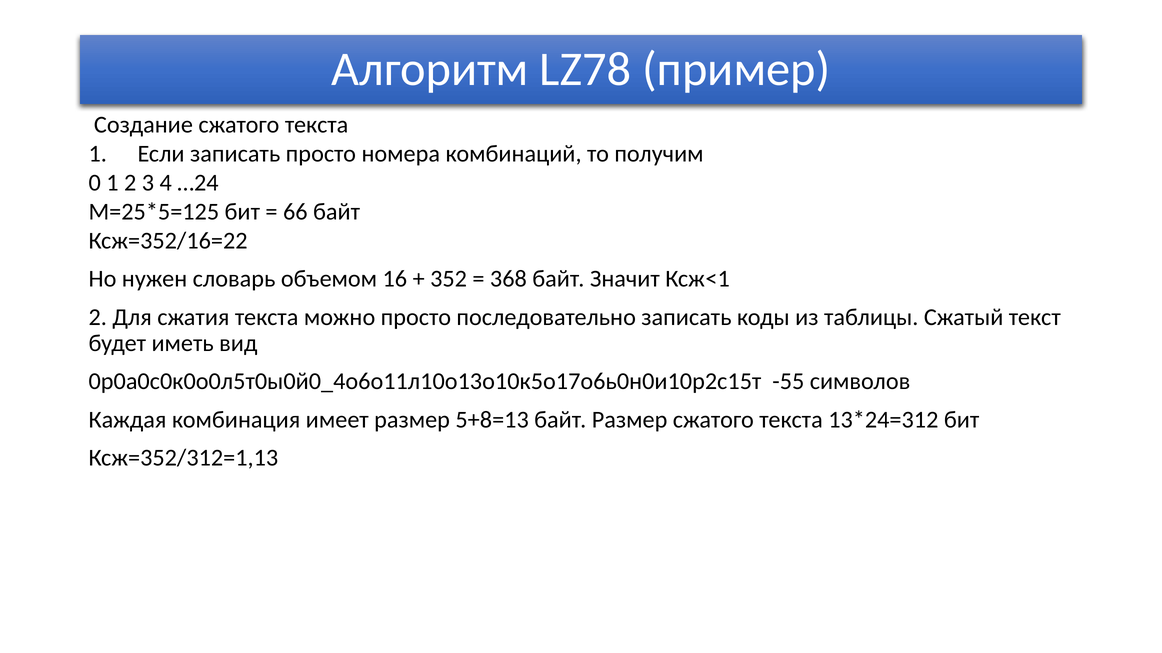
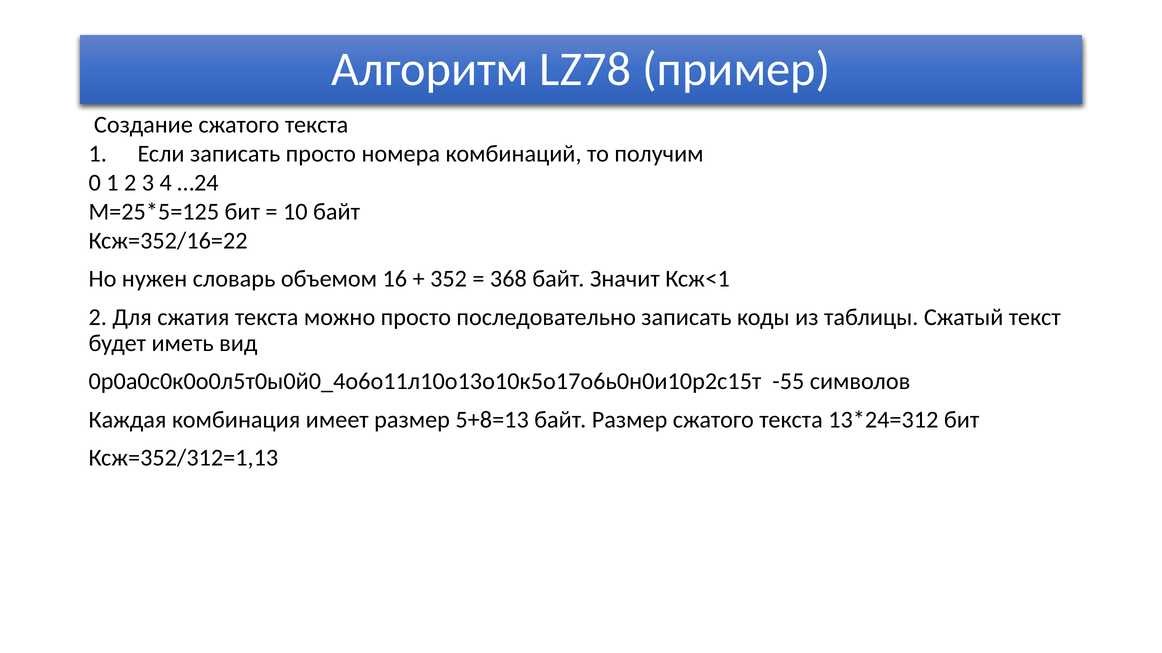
66: 66 -> 10
